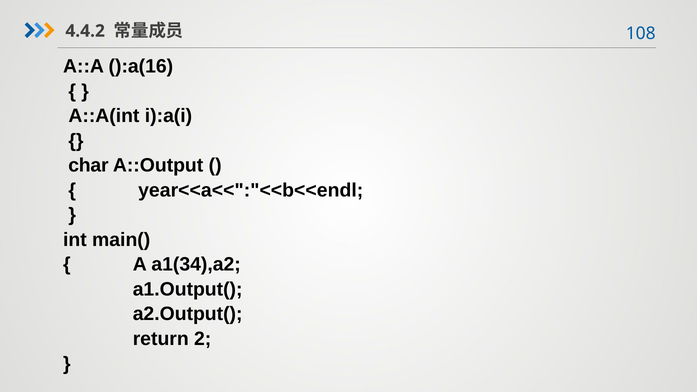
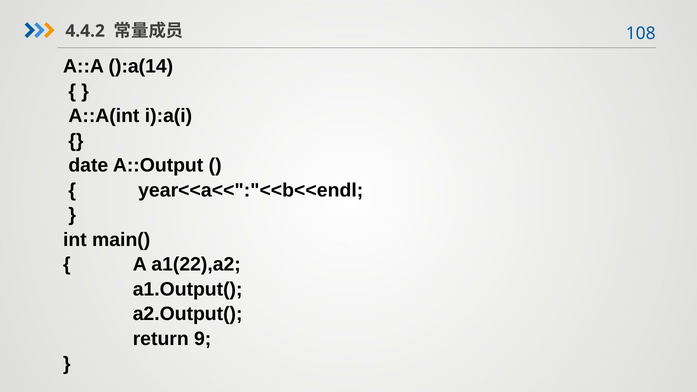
):a(16: ):a(16 -> ):a(14
char: char -> date
a1(34),a2: a1(34),a2 -> a1(22),a2
2: 2 -> 9
